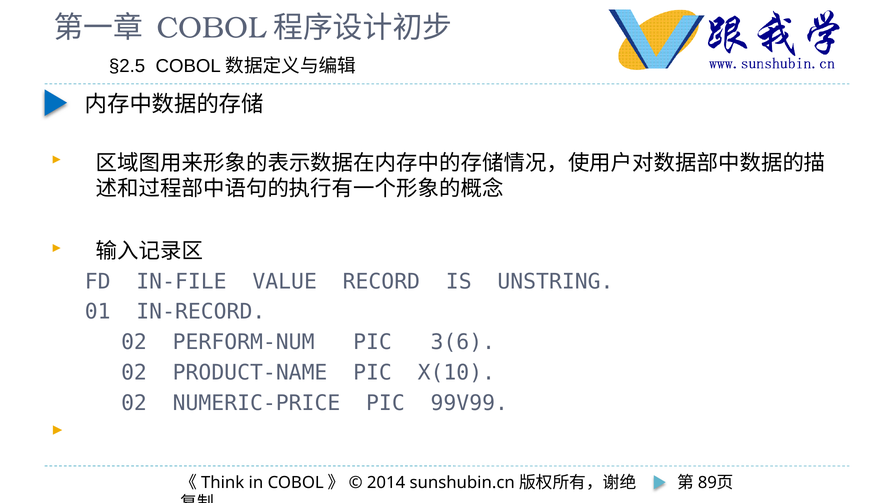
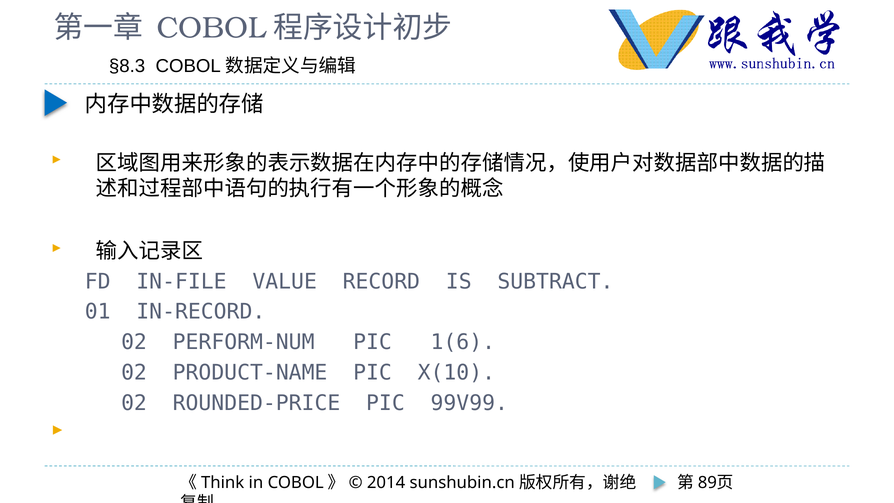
§2.5: §2.5 -> §8.3
UNSTRING: UNSTRING -> SUBTRACT
3(6: 3(6 -> 1(6
NUMERIC-PRICE: NUMERIC-PRICE -> ROUNDED-PRICE
